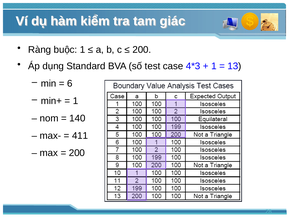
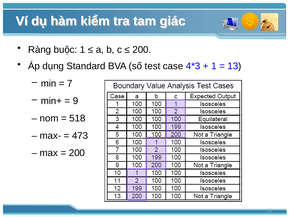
6: 6 -> 7
1 at (76, 101): 1 -> 9
140: 140 -> 518
411: 411 -> 473
